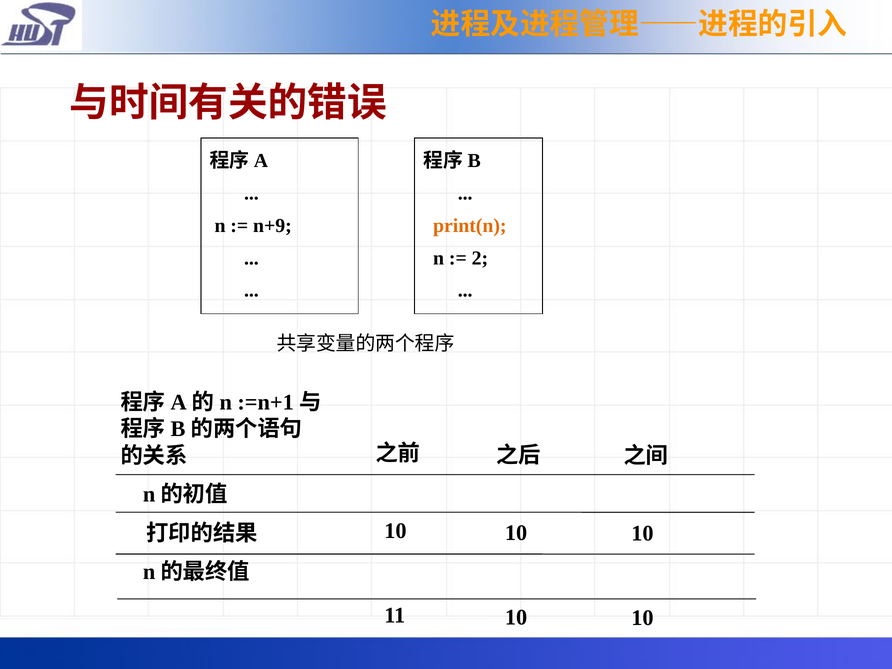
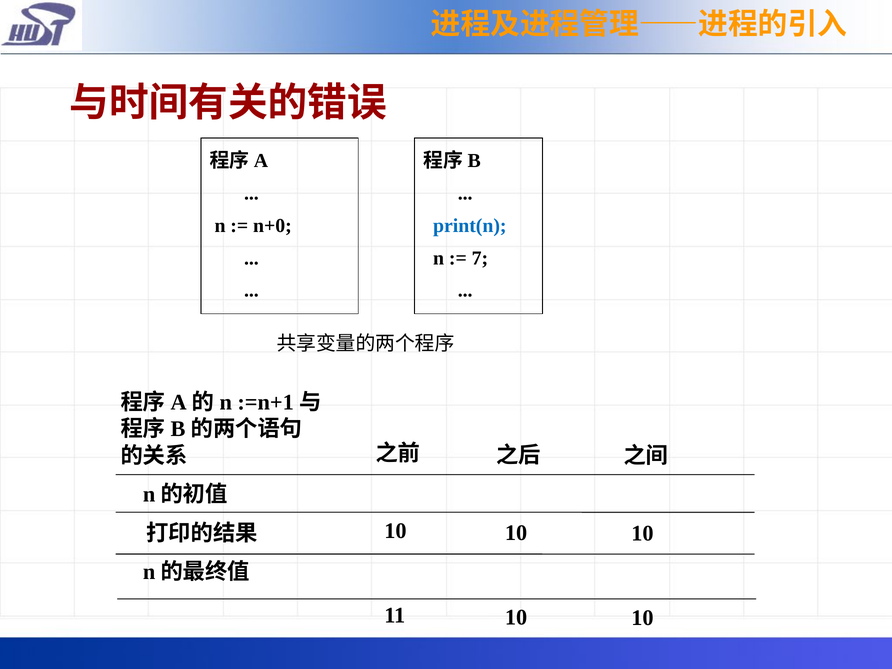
n+9: n+9 -> n+0
print(n colour: orange -> blue
2: 2 -> 7
